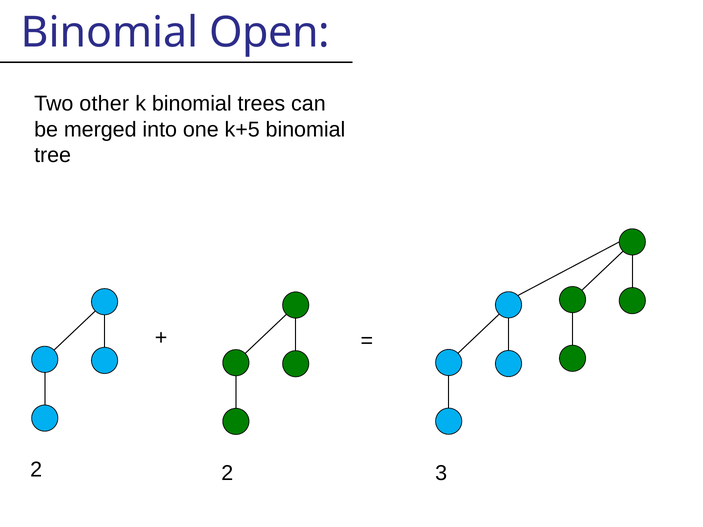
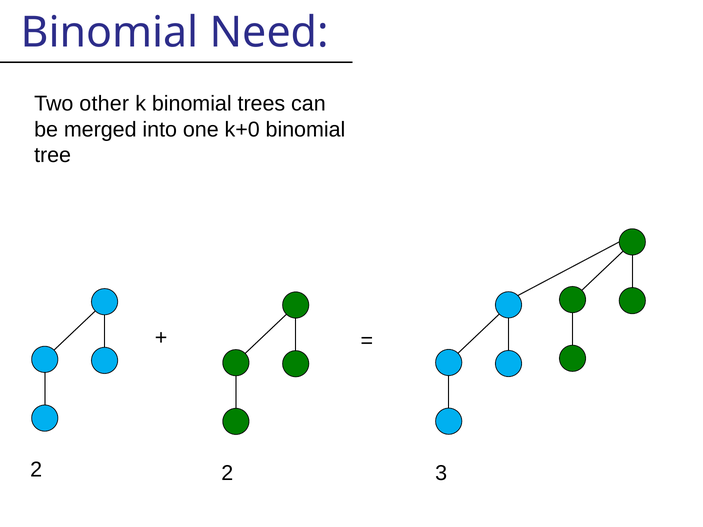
Open: Open -> Need
k+5: k+5 -> k+0
